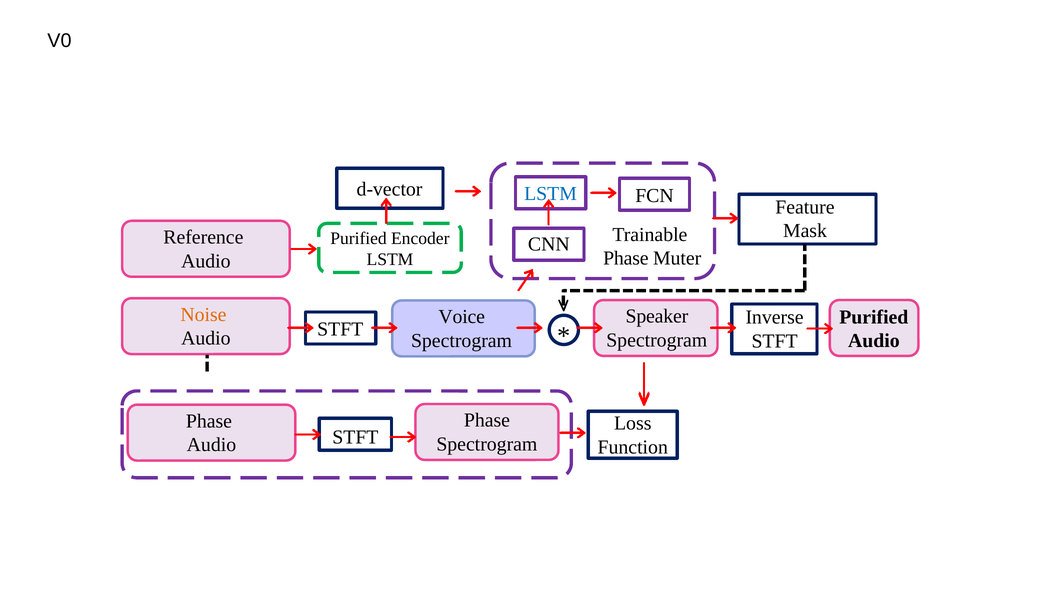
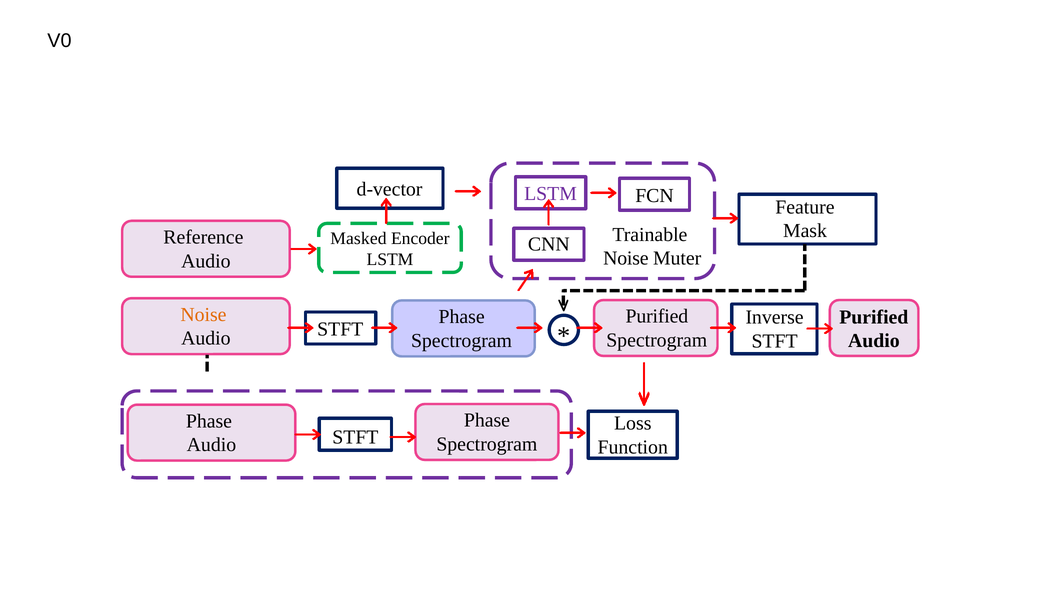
LSTM at (551, 194) colour: blue -> purple
Purified at (359, 239): Purified -> Masked
Phase at (626, 258): Phase -> Noise
Speaker at (657, 316): Speaker -> Purified
Voice at (462, 317): Voice -> Phase
